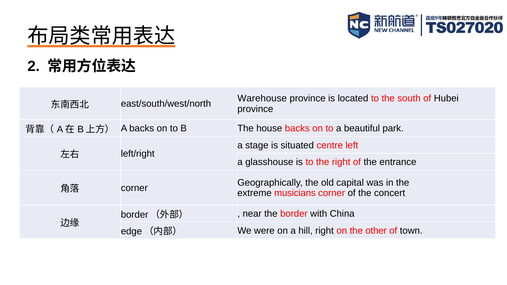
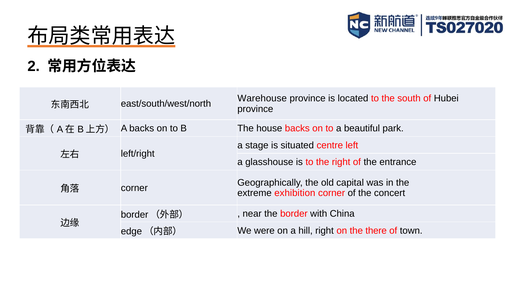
musicians: musicians -> exhibition
other: other -> there
